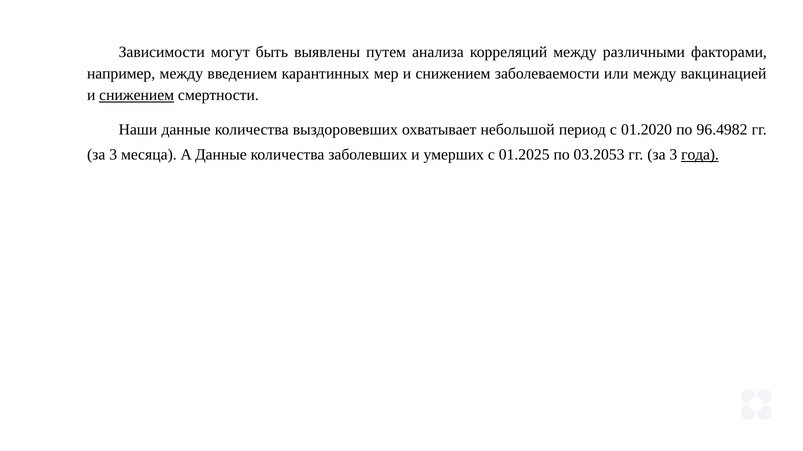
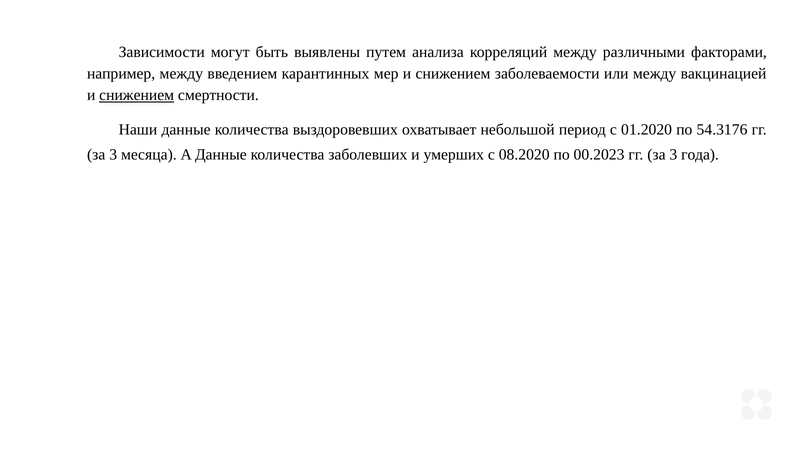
96.4982: 96.4982 -> 54.3176
01.2025: 01.2025 -> 08.2020
03.2053: 03.2053 -> 00.2023
года underline: present -> none
